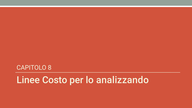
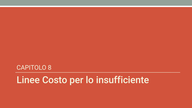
analizzando: analizzando -> insufficiente
